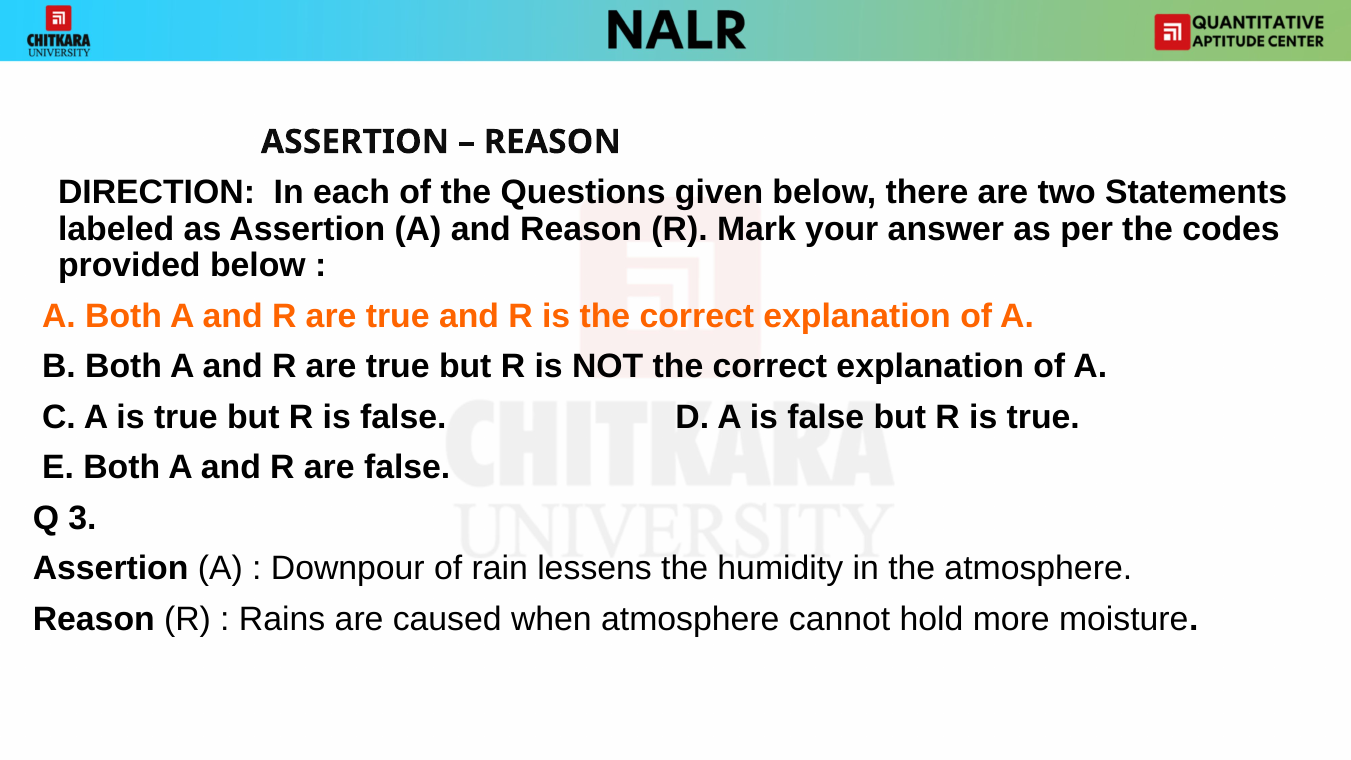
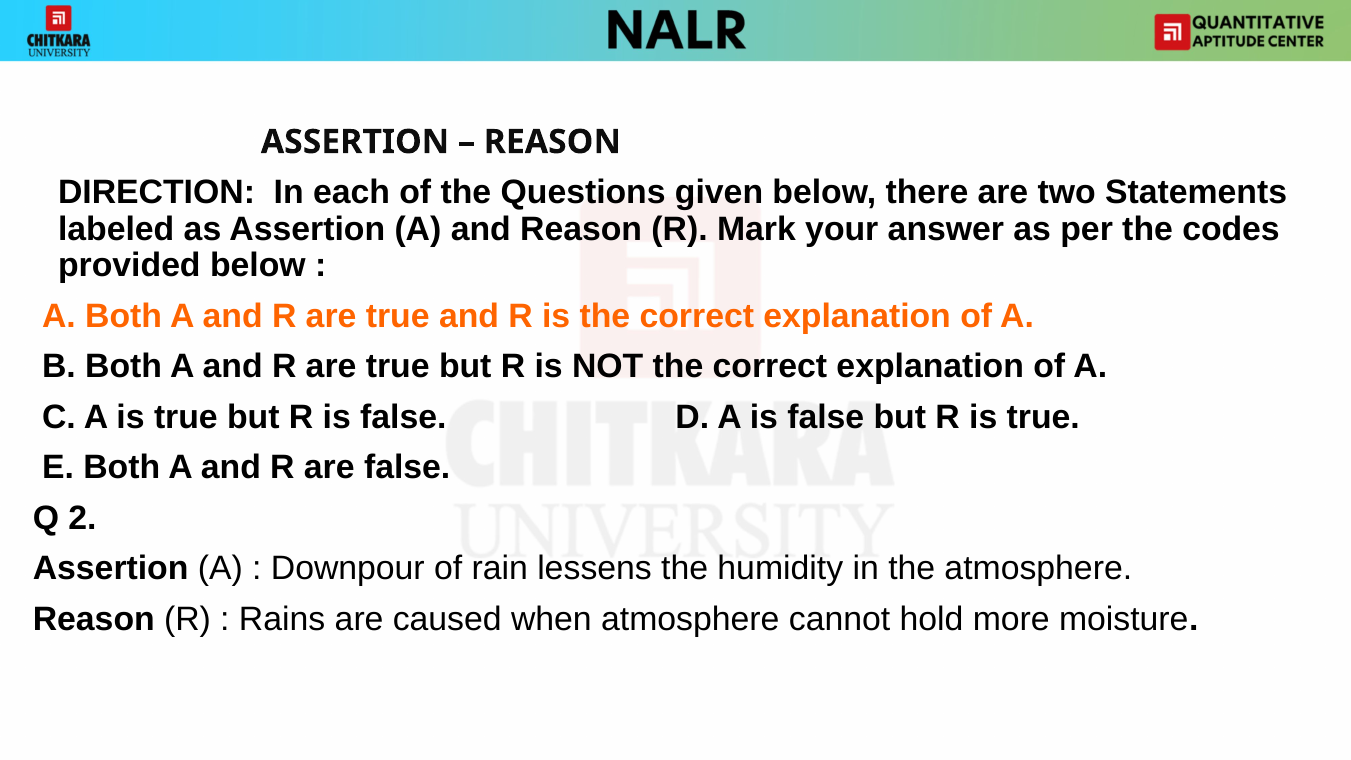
3: 3 -> 2
